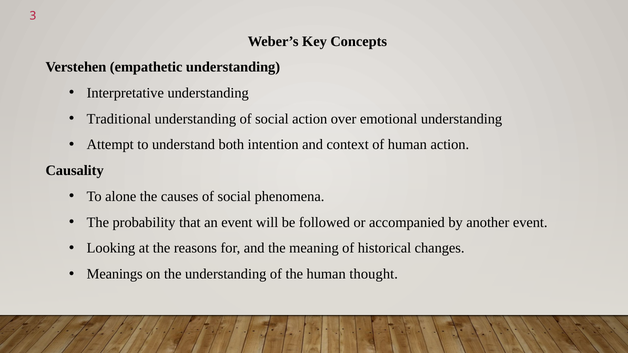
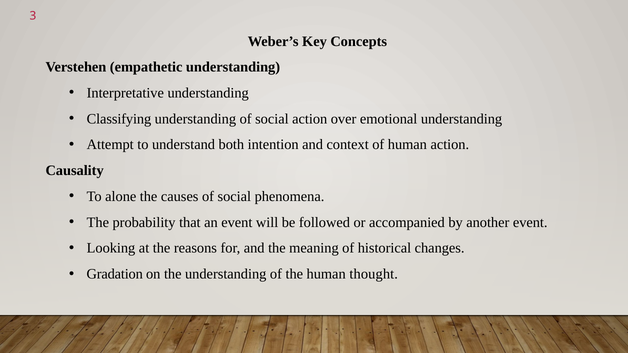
Traditional: Traditional -> Classifying
Meanings: Meanings -> Gradation
